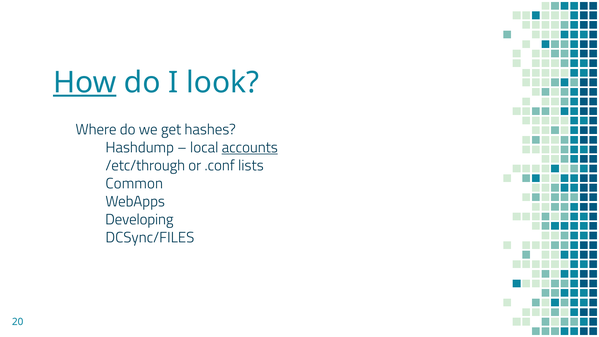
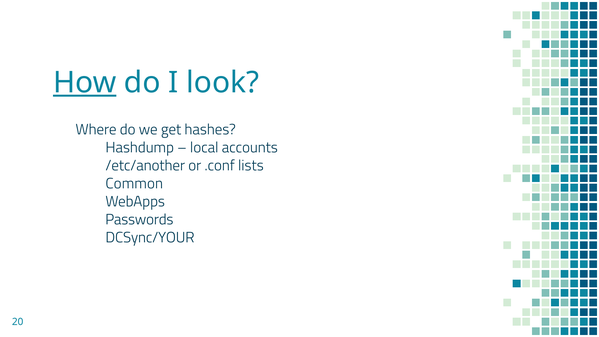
accounts underline: present -> none
/etc/through: /etc/through -> /etc/another
Developing: Developing -> Passwords
DCSync/FILES: DCSync/FILES -> DCSync/YOUR
